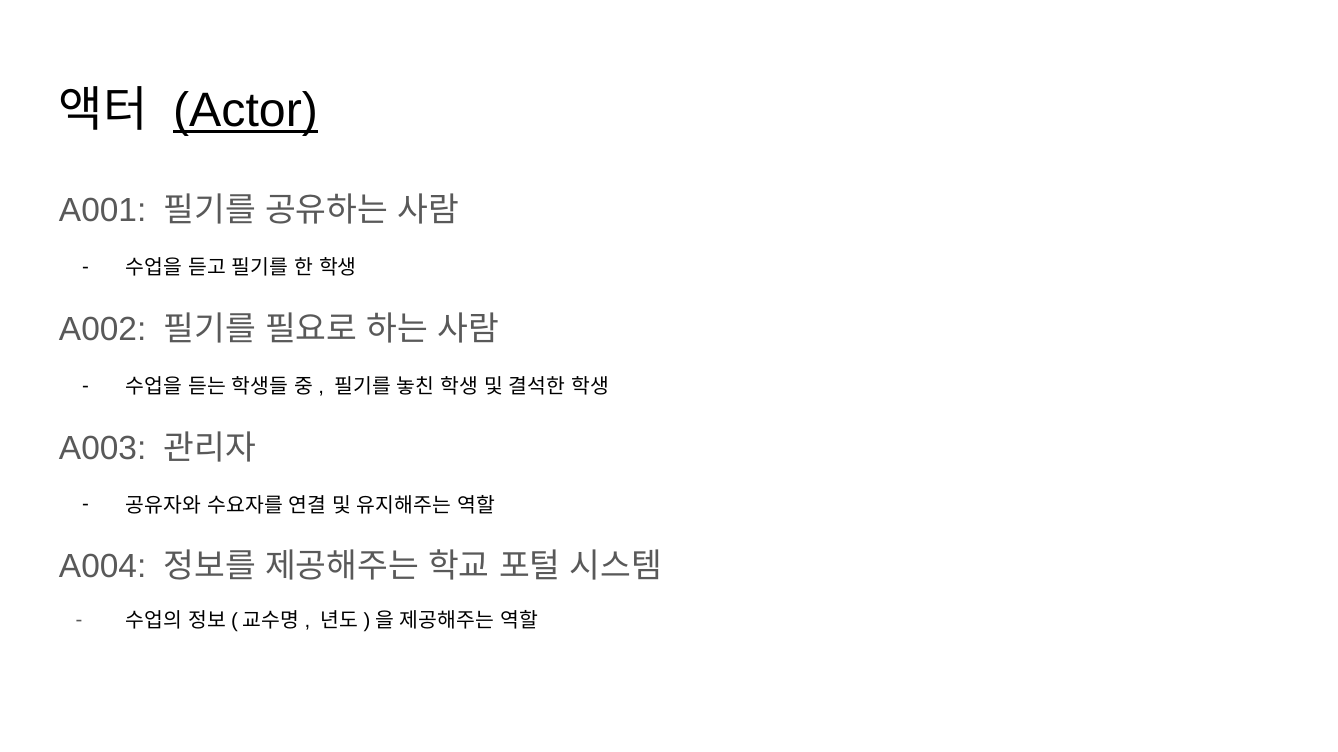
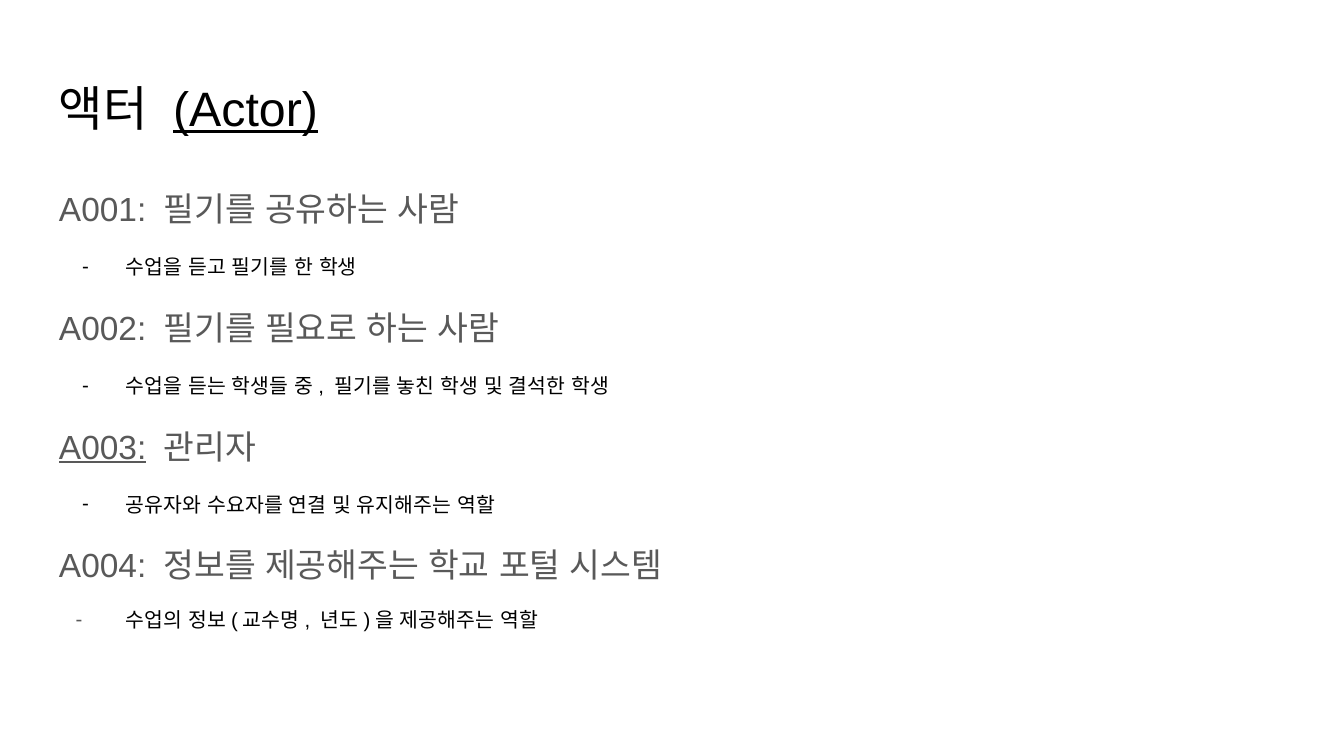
A003 underline: none -> present
